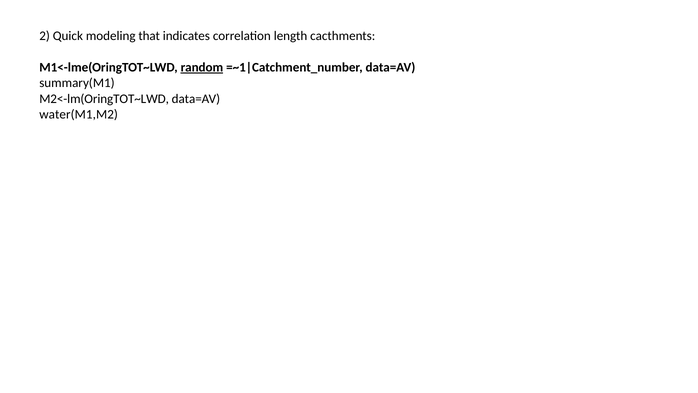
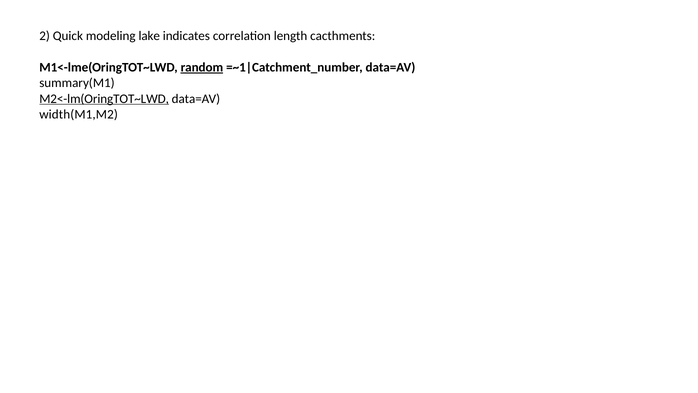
that: that -> lake
M2<-lm(OringTOT~LWD underline: none -> present
water(M1,M2: water(M1,M2 -> width(M1,M2
